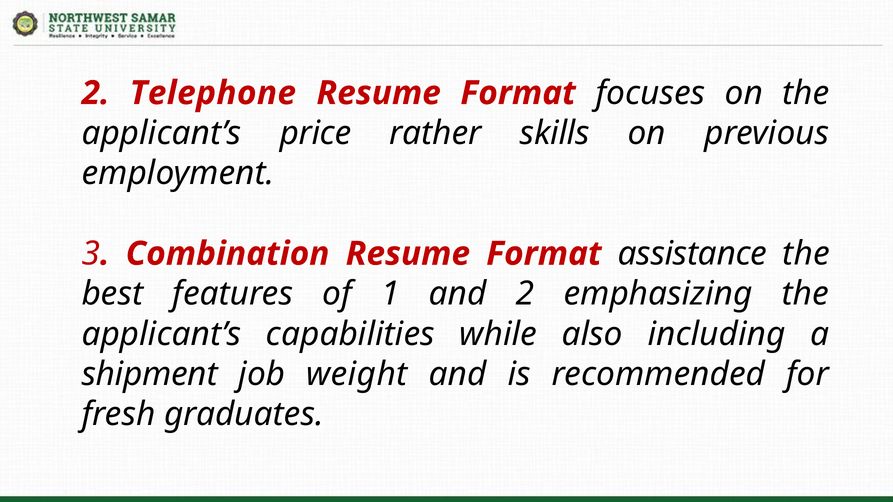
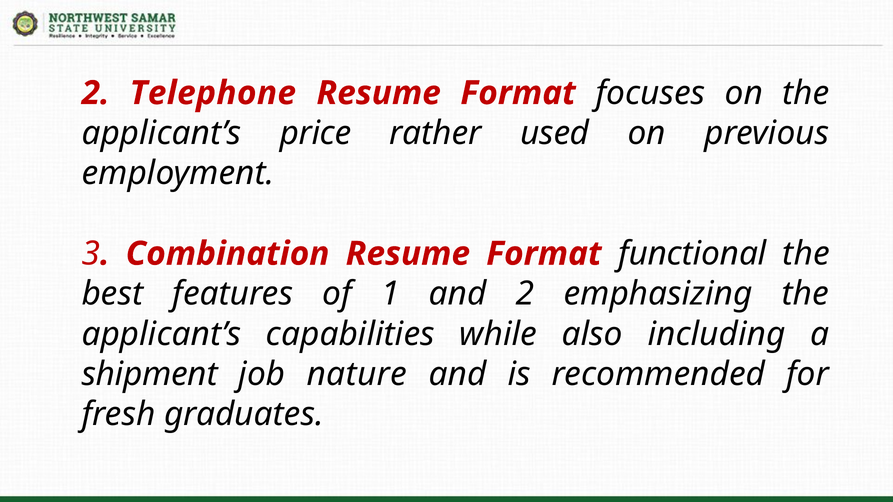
skills: skills -> used
assistance: assistance -> functional
weight: weight -> nature
